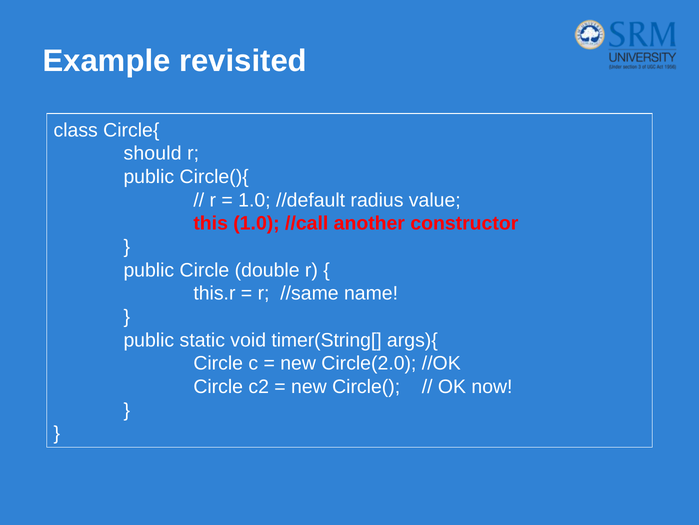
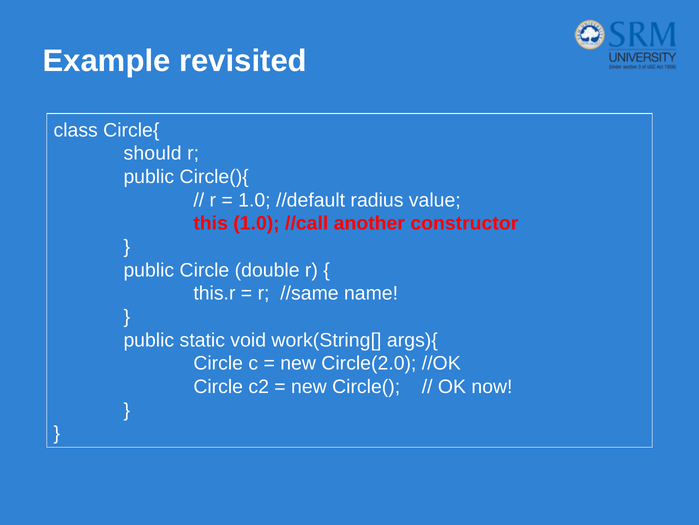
timer(String[: timer(String[ -> work(String[
